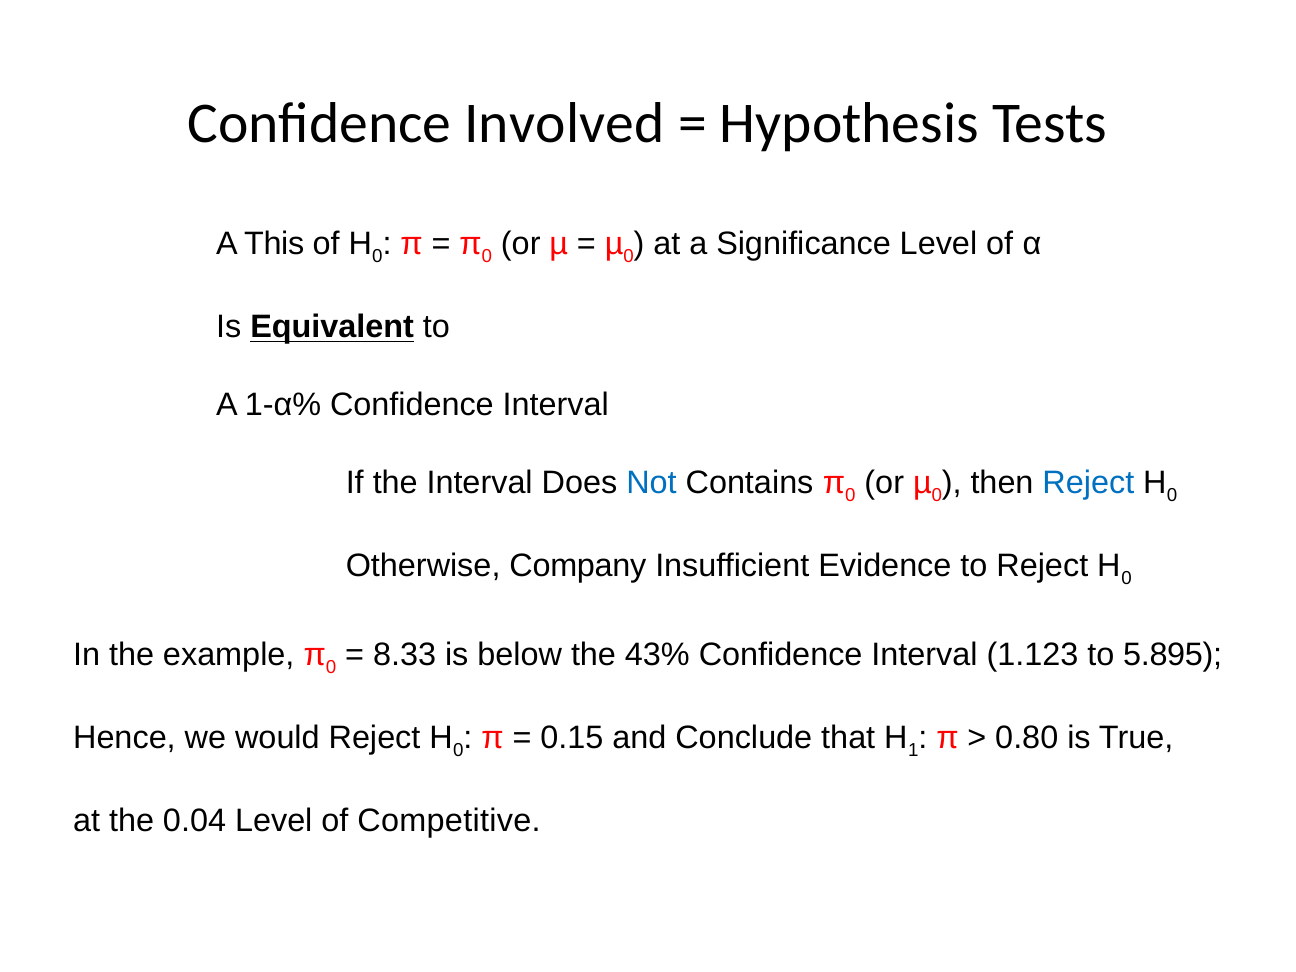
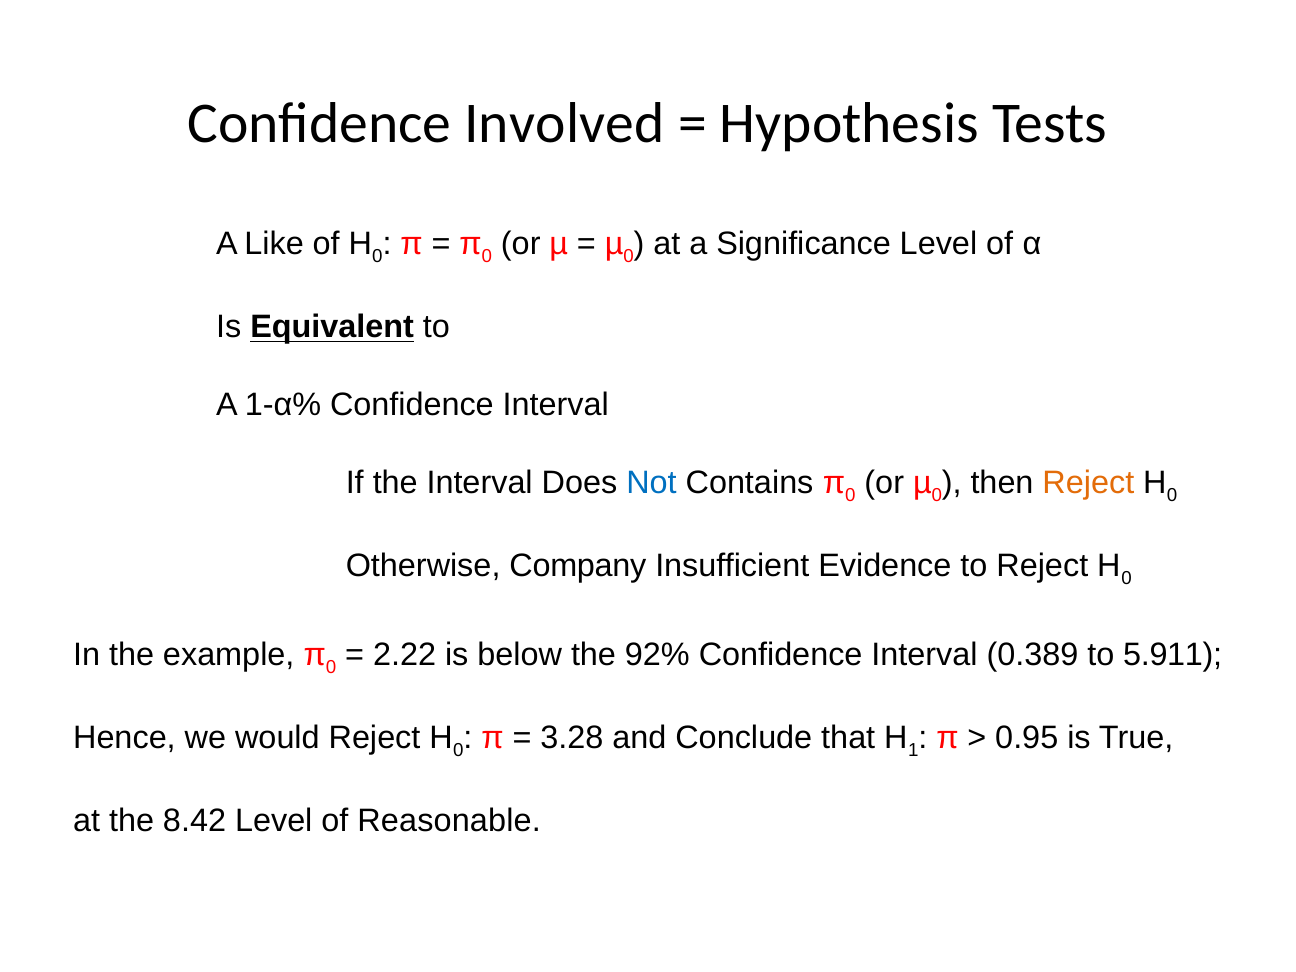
This: This -> Like
Reject at (1088, 483) colour: blue -> orange
8.33: 8.33 -> 2.22
43%: 43% -> 92%
1.123: 1.123 -> 0.389
5.895: 5.895 -> 5.911
0.15: 0.15 -> 3.28
0.80: 0.80 -> 0.95
0.04: 0.04 -> 8.42
Competitive: Competitive -> Reasonable
